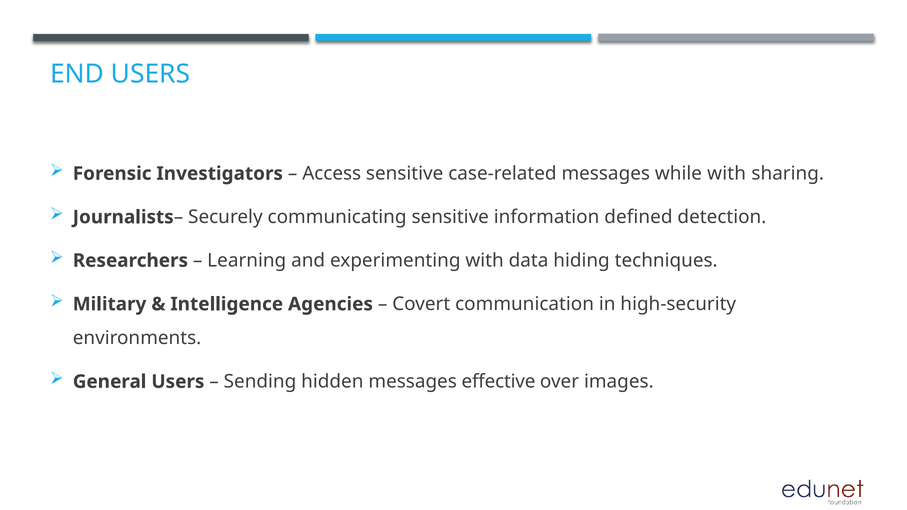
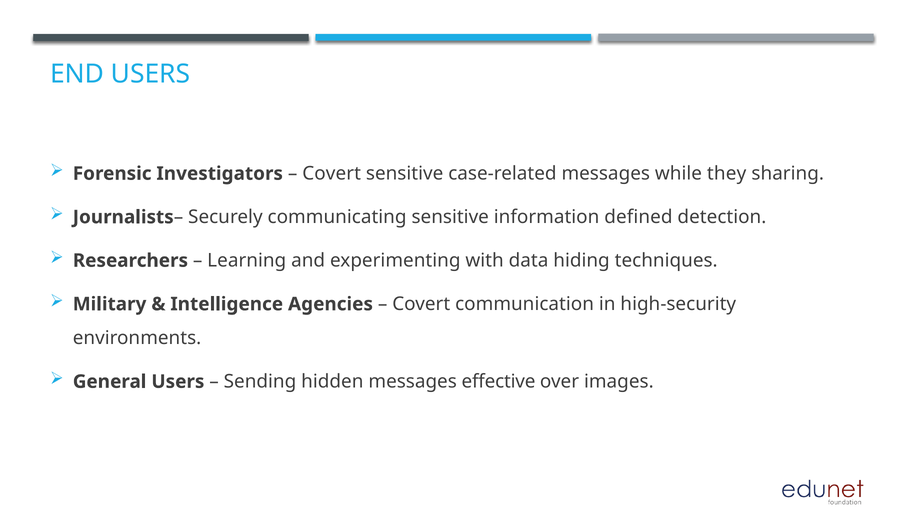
Access at (332, 174): Access -> Covert
while with: with -> they
